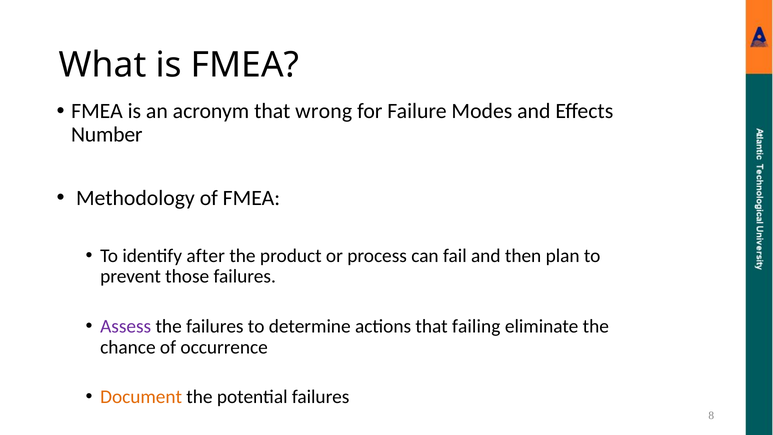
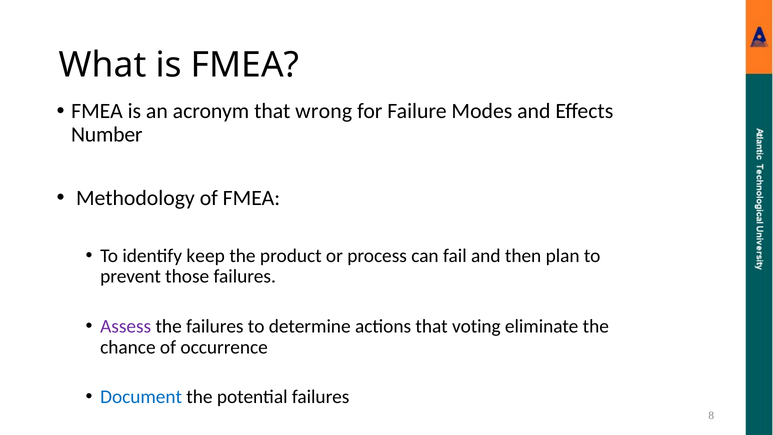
after: after -> keep
failing: failing -> voting
Document colour: orange -> blue
